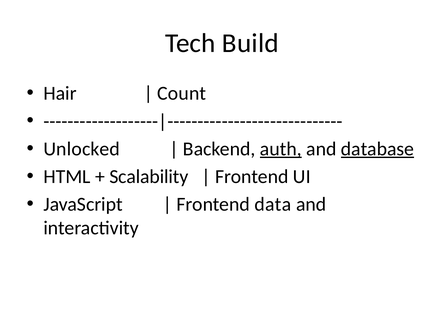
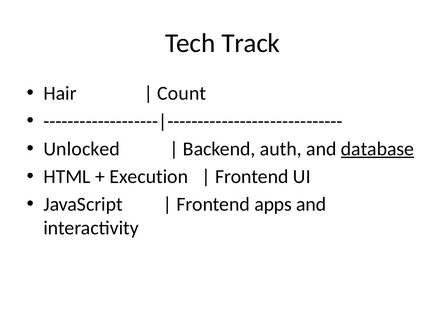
Build: Build -> Track
auth underline: present -> none
Scalability: Scalability -> Execution
data: data -> apps
